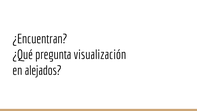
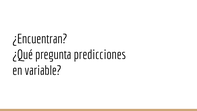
visualización: visualización -> predicciones
alejados: alejados -> variable
